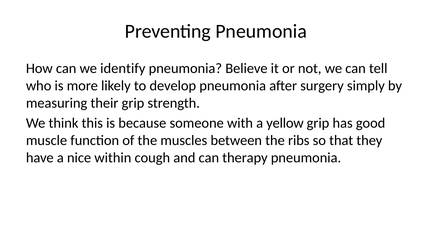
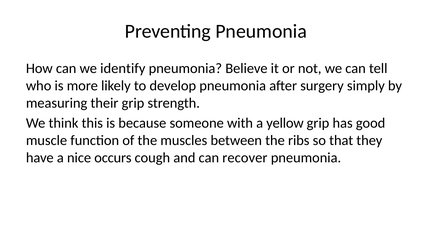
within: within -> occurs
therapy: therapy -> recover
